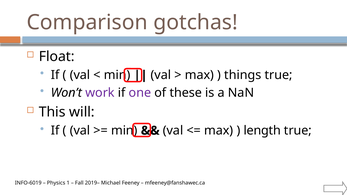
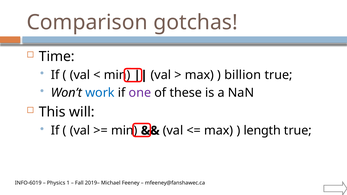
Float: Float -> Time
things: things -> billion
work colour: purple -> blue
